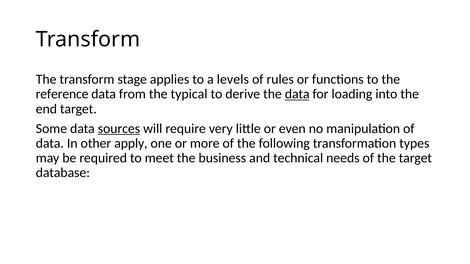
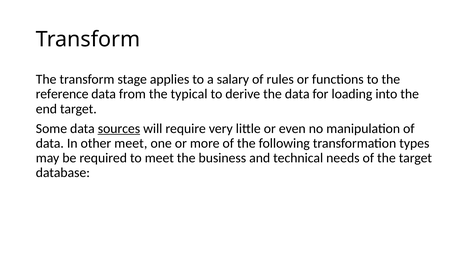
levels: levels -> salary
data at (297, 94) underline: present -> none
other apply: apply -> meet
